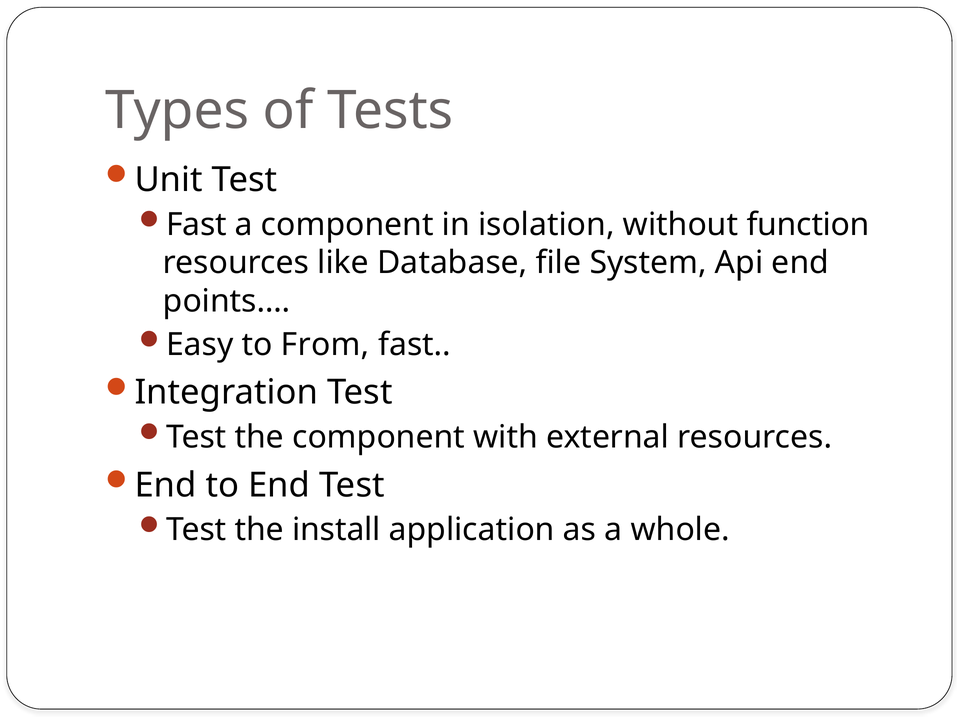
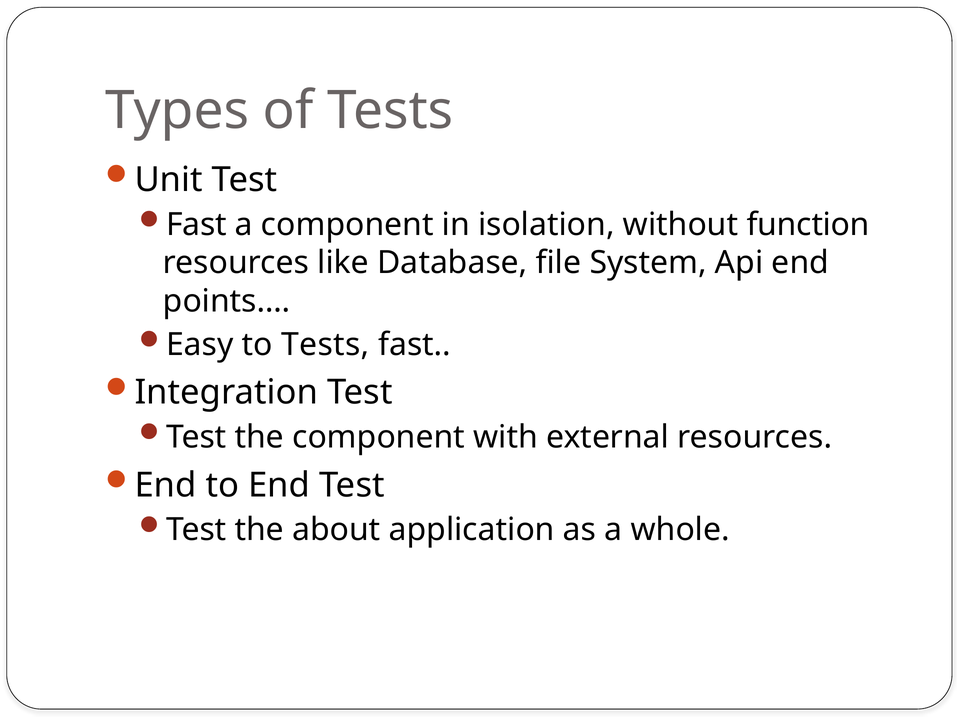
to From: From -> Tests
install: install -> about
